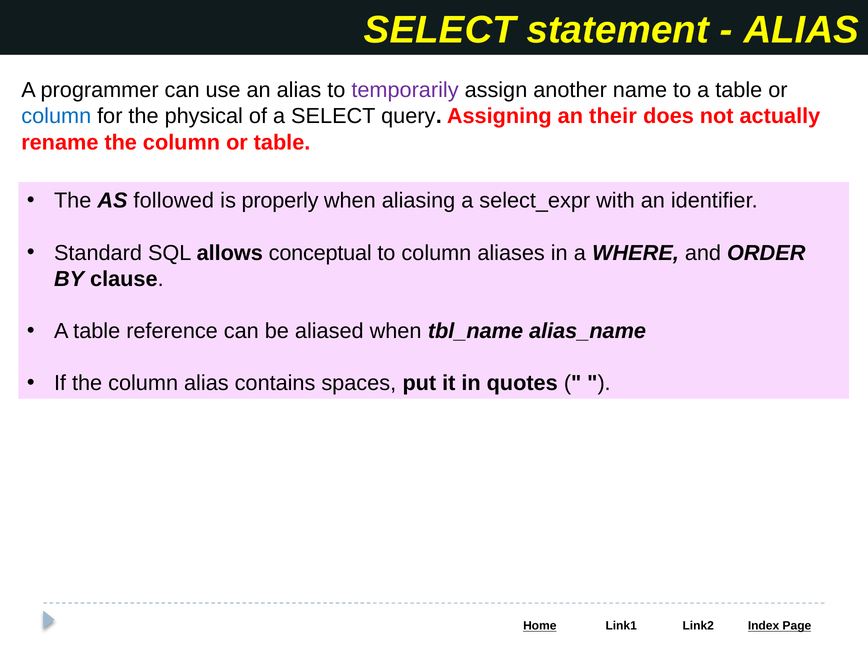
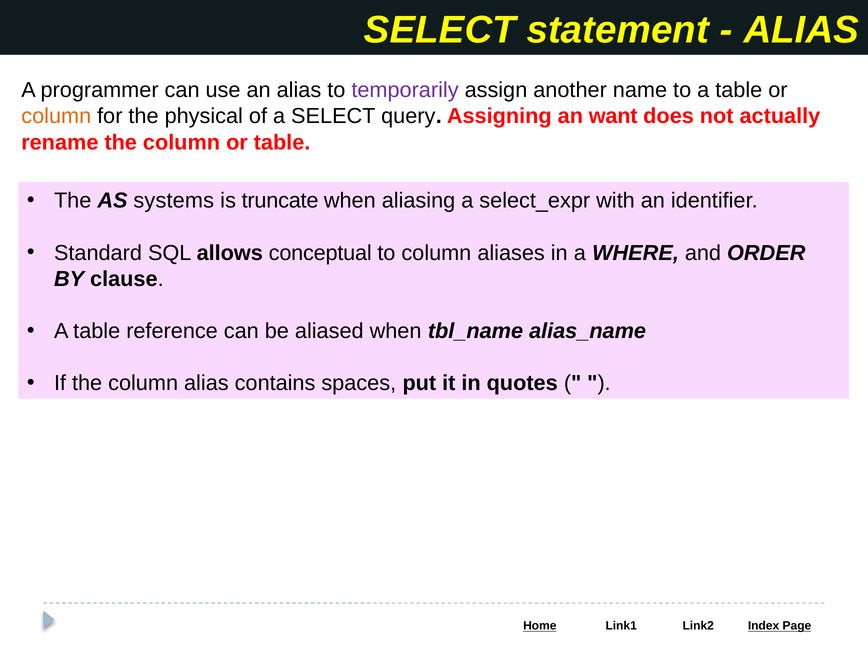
column at (56, 116) colour: blue -> orange
their: their -> want
followed: followed -> systems
properly: properly -> truncate
